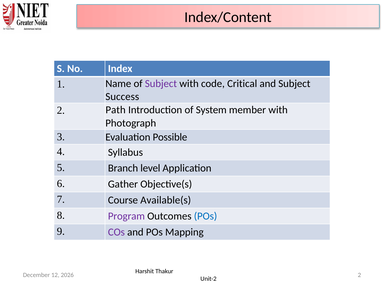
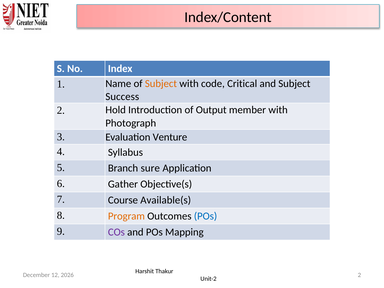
Subject at (161, 84) colour: purple -> orange
Path: Path -> Hold
System: System -> Output
Possible: Possible -> Venture
level: level -> sure
Program colour: purple -> orange
